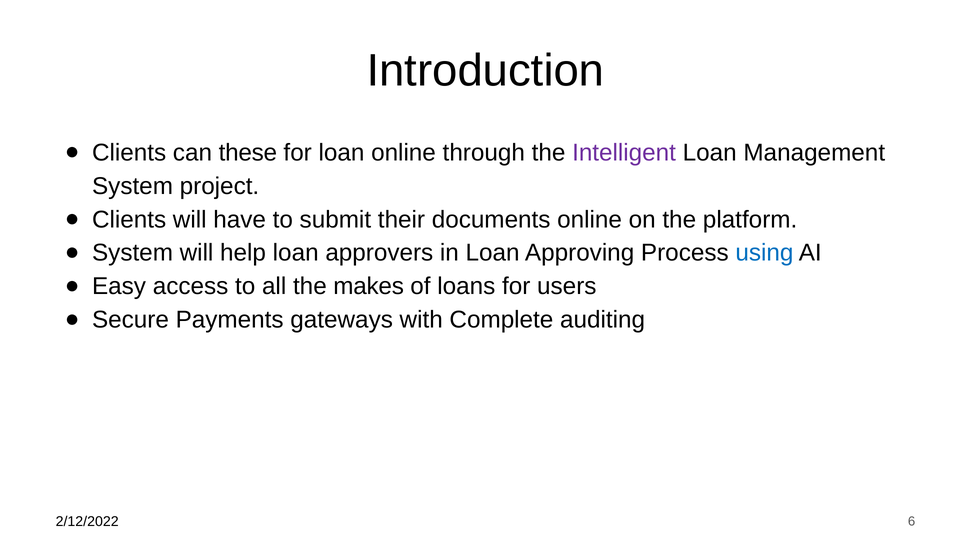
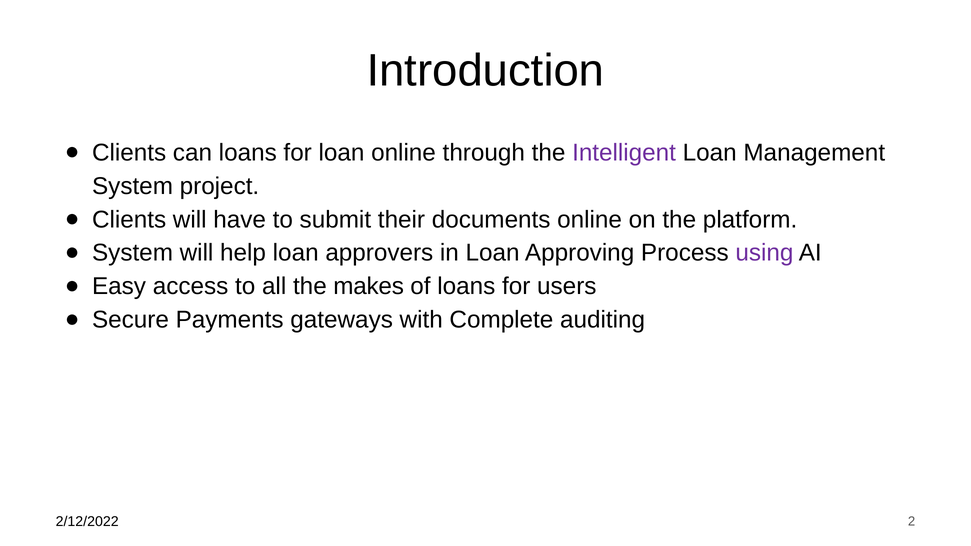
can these: these -> loans
using colour: blue -> purple
6: 6 -> 2
